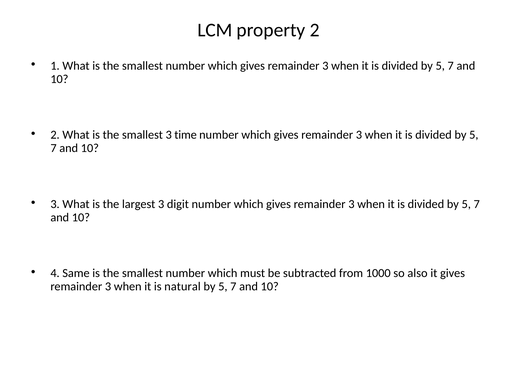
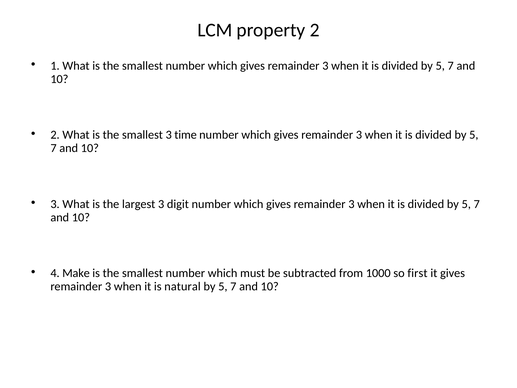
Same: Same -> Make
also: also -> first
